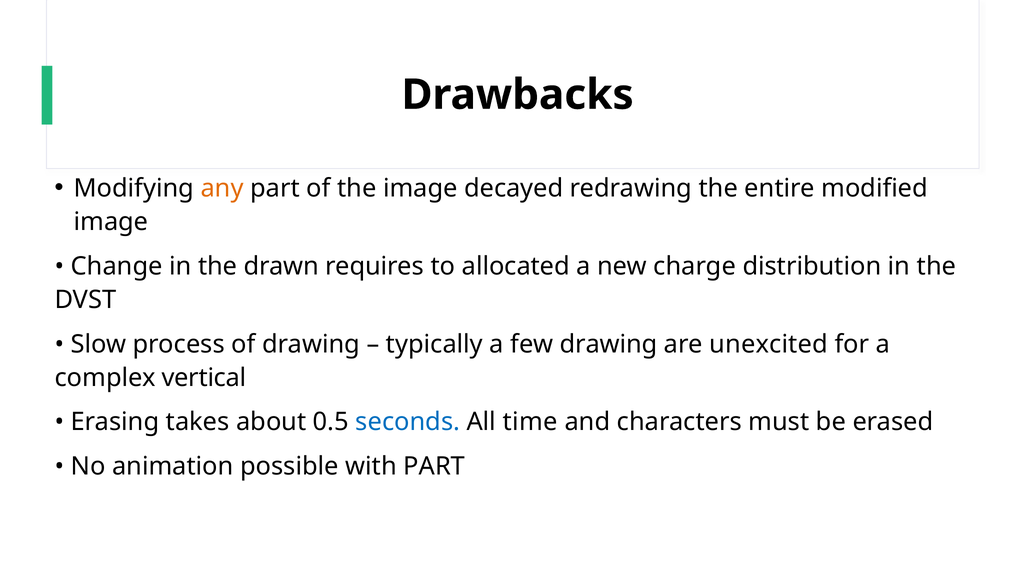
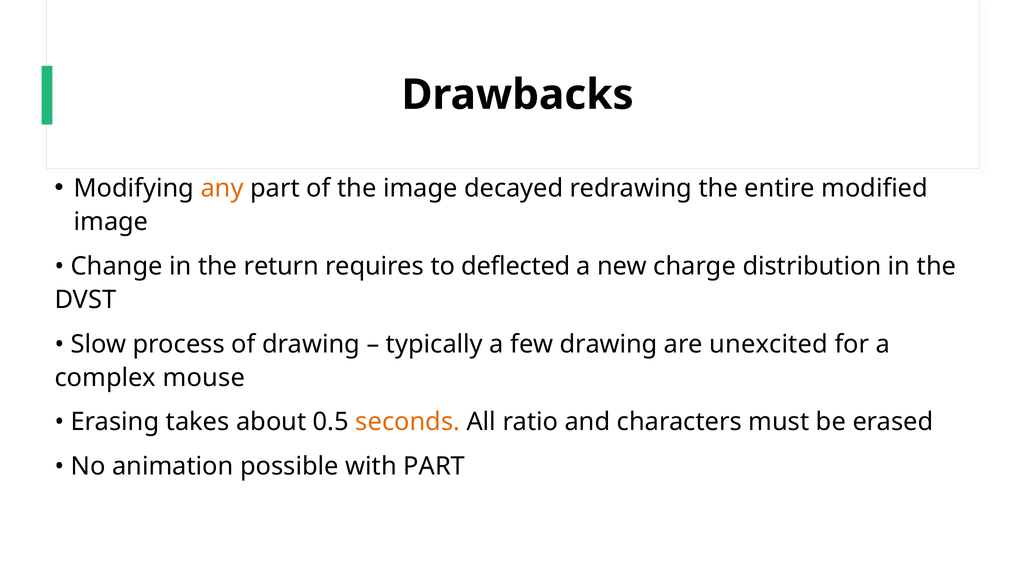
drawn: drawn -> return
allocated: allocated -> deflected
vertical: vertical -> mouse
seconds colour: blue -> orange
time: time -> ratio
